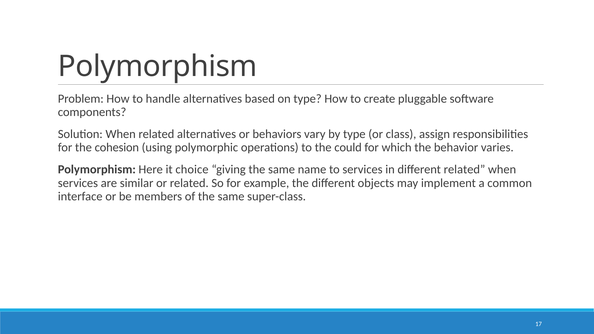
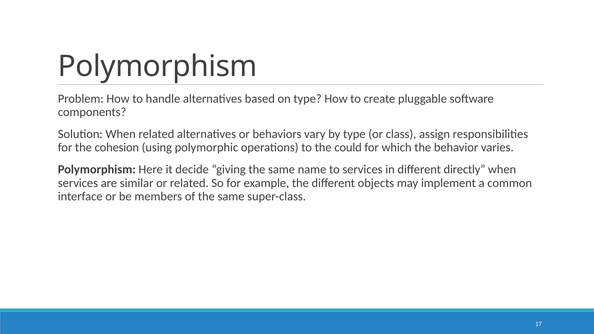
choice: choice -> decide
different related: related -> directly
